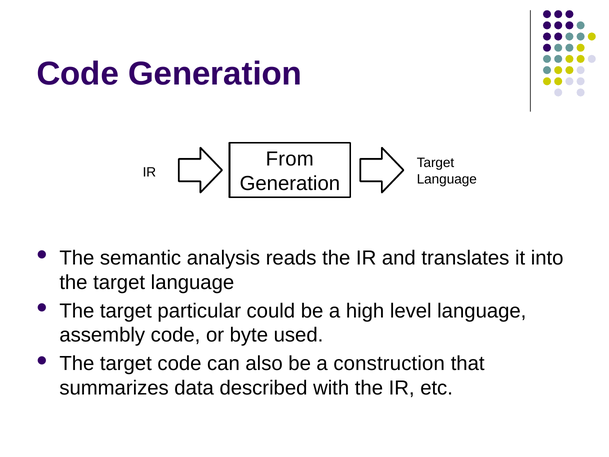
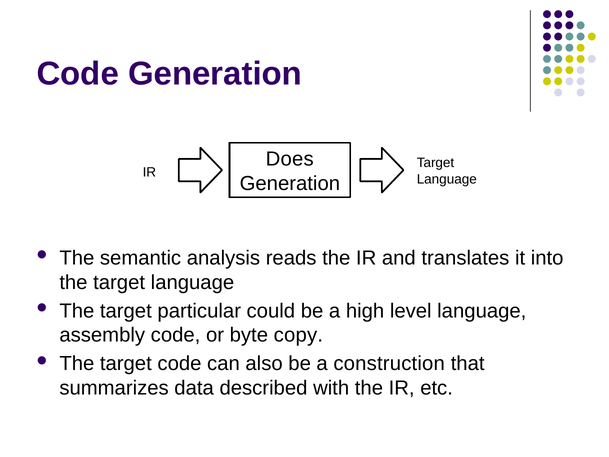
From: From -> Does
used: used -> copy
